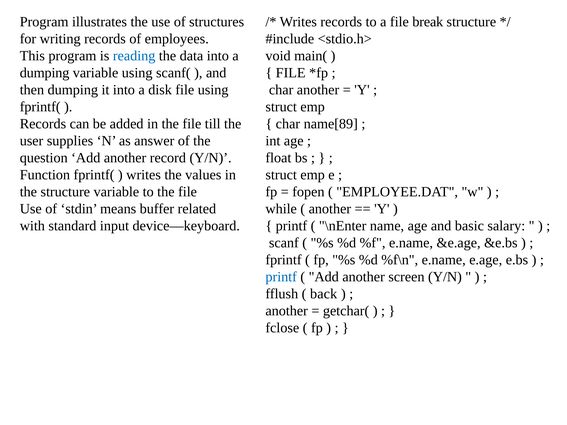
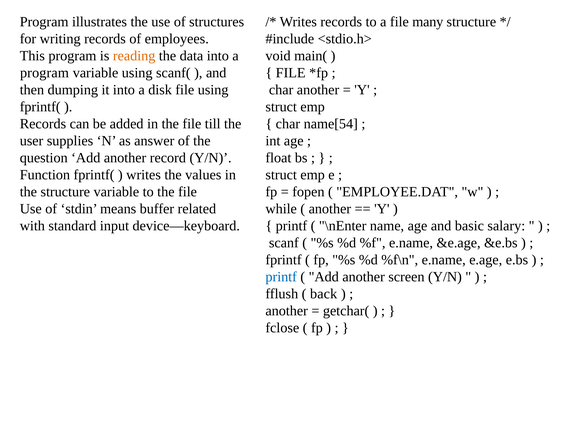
break: break -> many
reading colour: blue -> orange
dumping at (45, 73): dumping -> program
name[89: name[89 -> name[54
